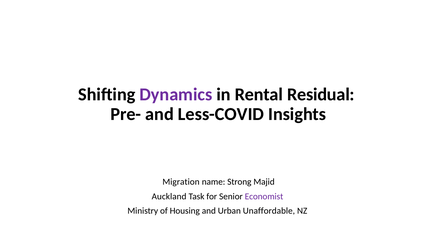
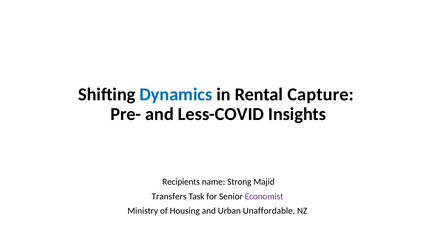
Dynamics colour: purple -> blue
Residual: Residual -> Capture
Migration: Migration -> Recipients
Auckland: Auckland -> Transfers
